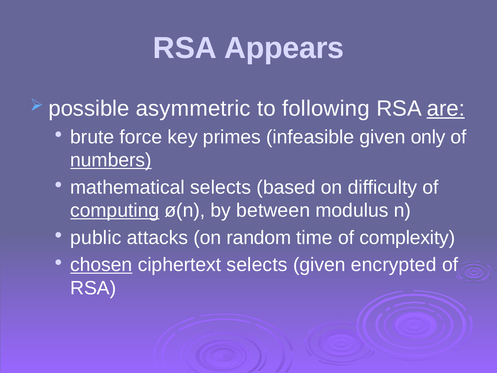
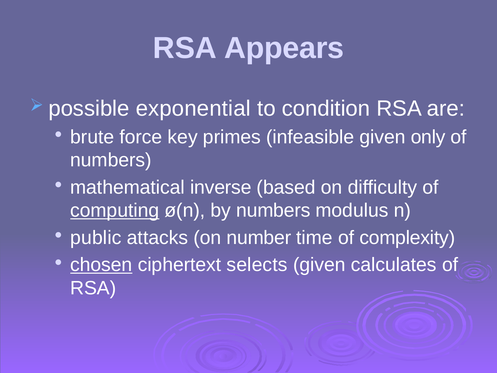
asymmetric: asymmetric -> exponential
following: following -> condition
are underline: present -> none
numbers at (111, 160) underline: present -> none
mathematical selects: selects -> inverse
by between: between -> numbers
random: random -> number
encrypted: encrypted -> calculates
